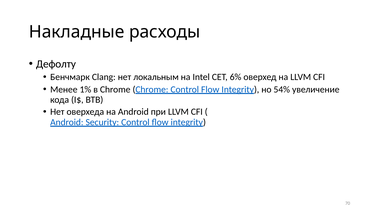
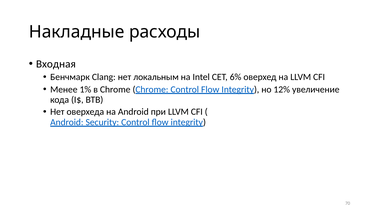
Дефолту: Дефолту -> Входная
54%: 54% -> 12%
